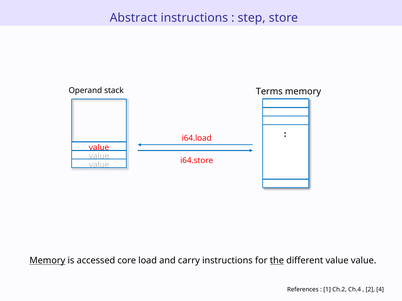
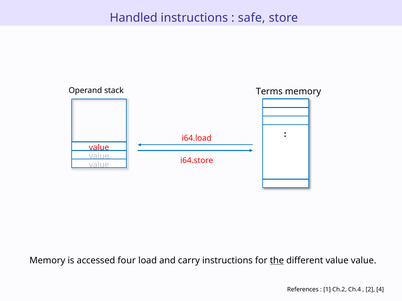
Abstract: Abstract -> Handled
step: step -> safe
Memory at (47, 261) underline: present -> none
core: core -> four
